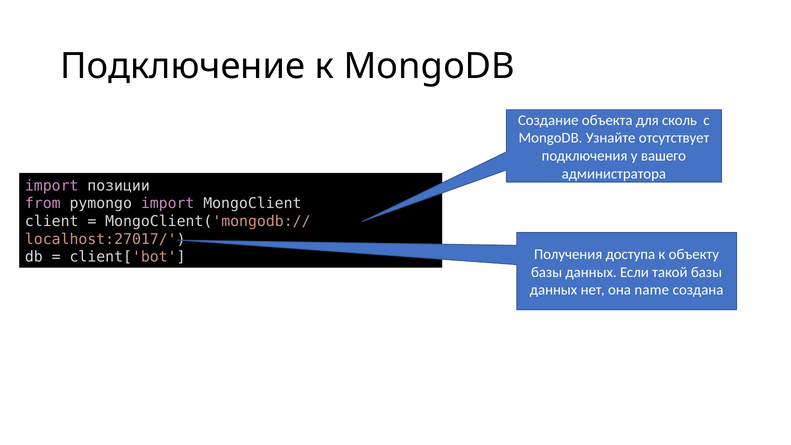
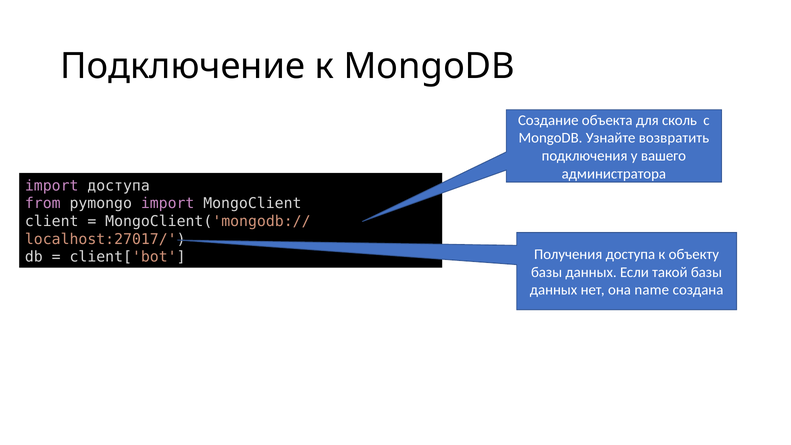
отсутствует: отсутствует -> возвратить
import позиции: позиции -> доступа
